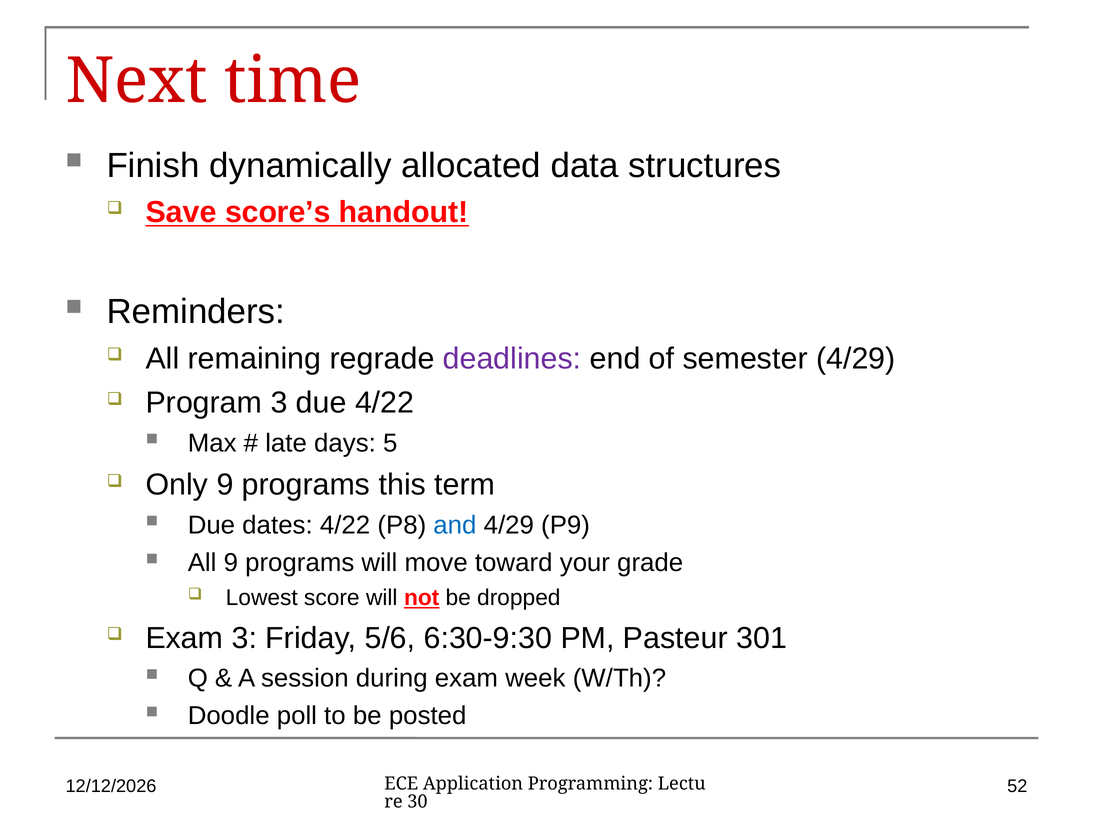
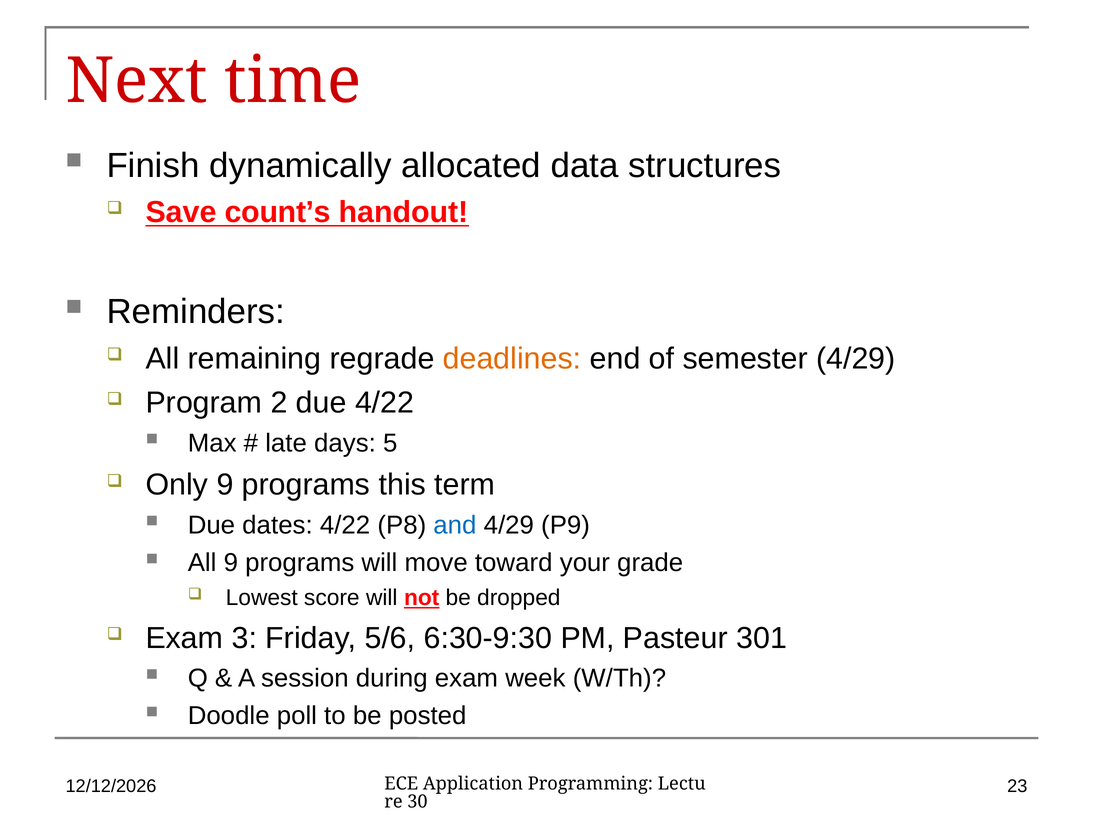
score’s: score’s -> count’s
deadlines colour: purple -> orange
Program 3: 3 -> 2
52: 52 -> 23
